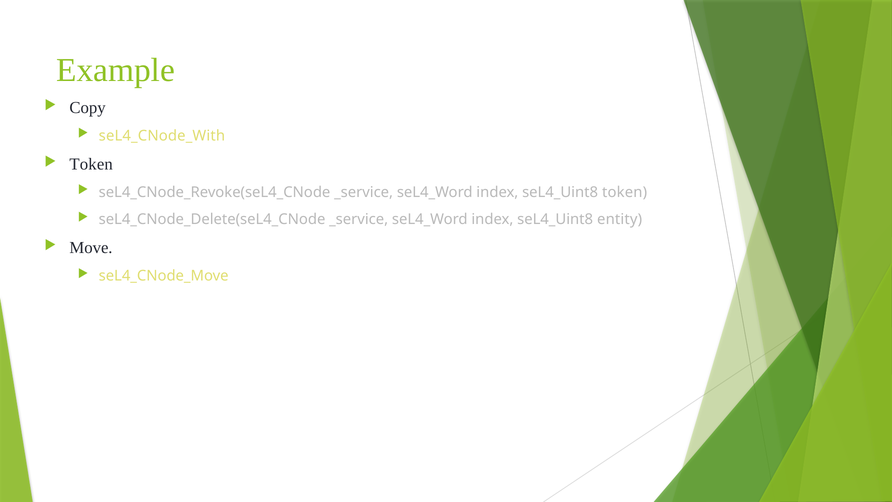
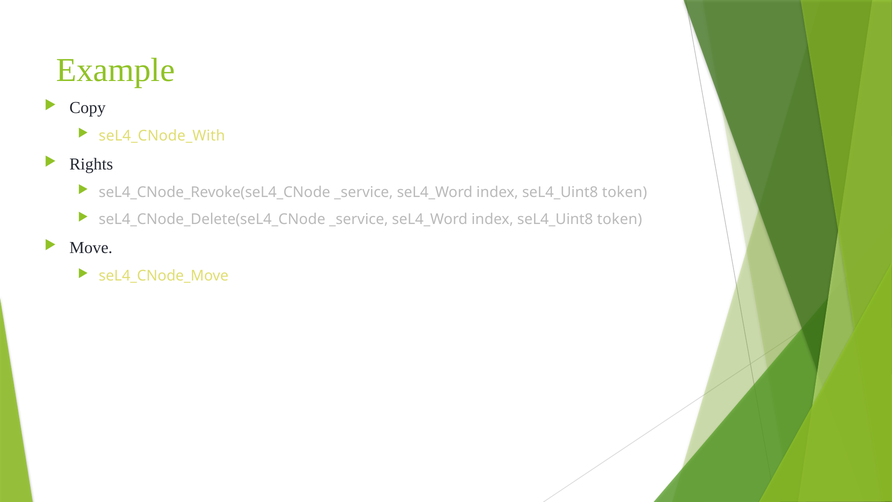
Token at (91, 164): Token -> Rights
entity at (620, 219): entity -> token
